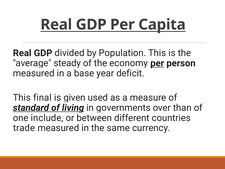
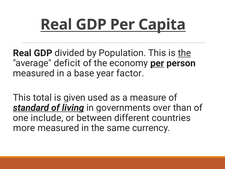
the at (184, 53) underline: none -> present
steady: steady -> deficit
deficit: deficit -> factor
final: final -> total
trade: trade -> more
